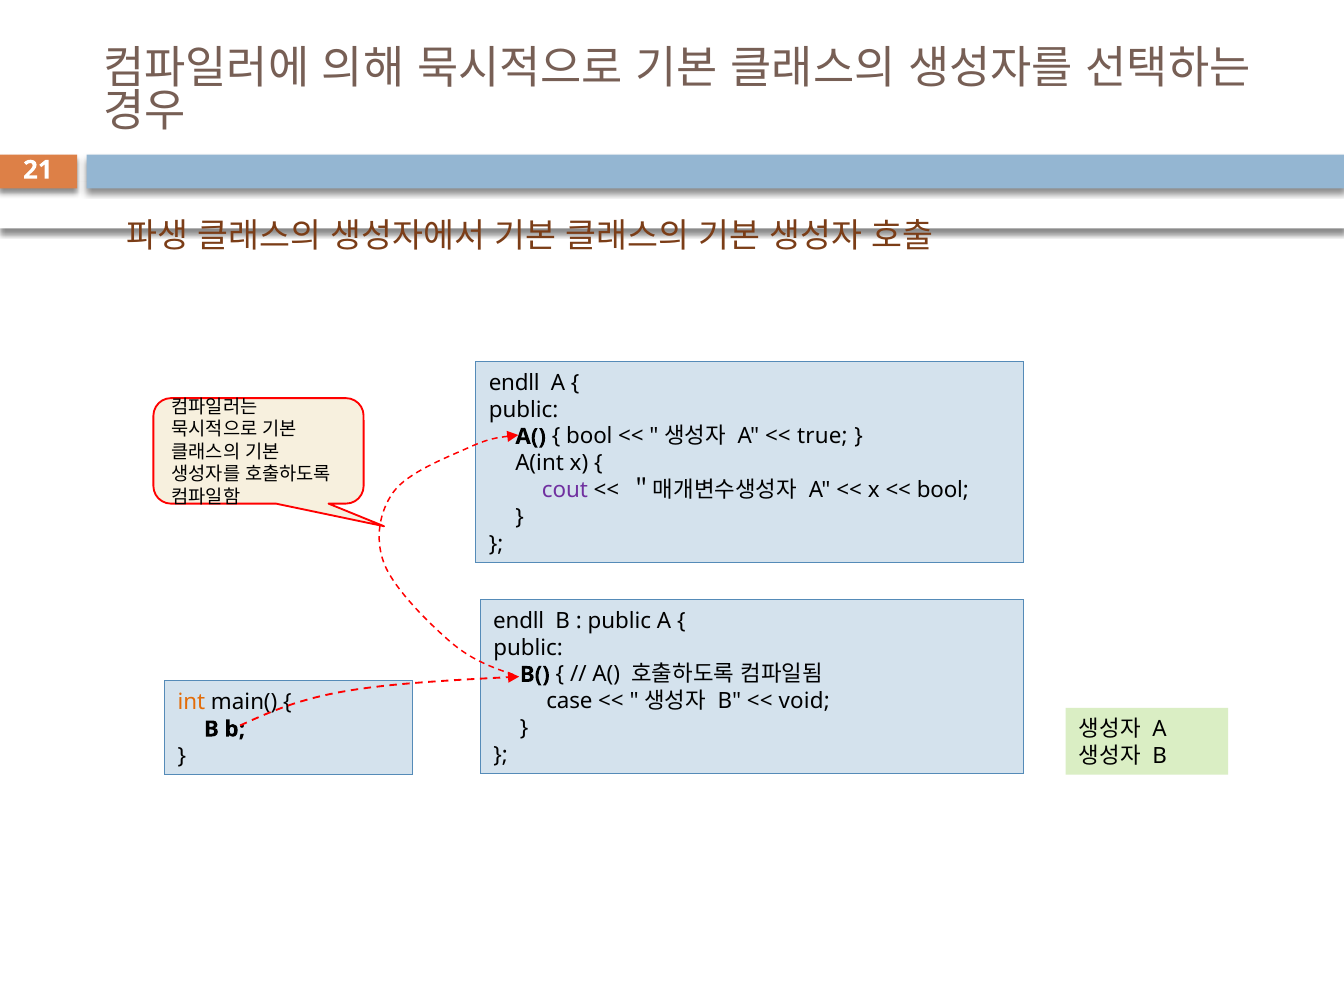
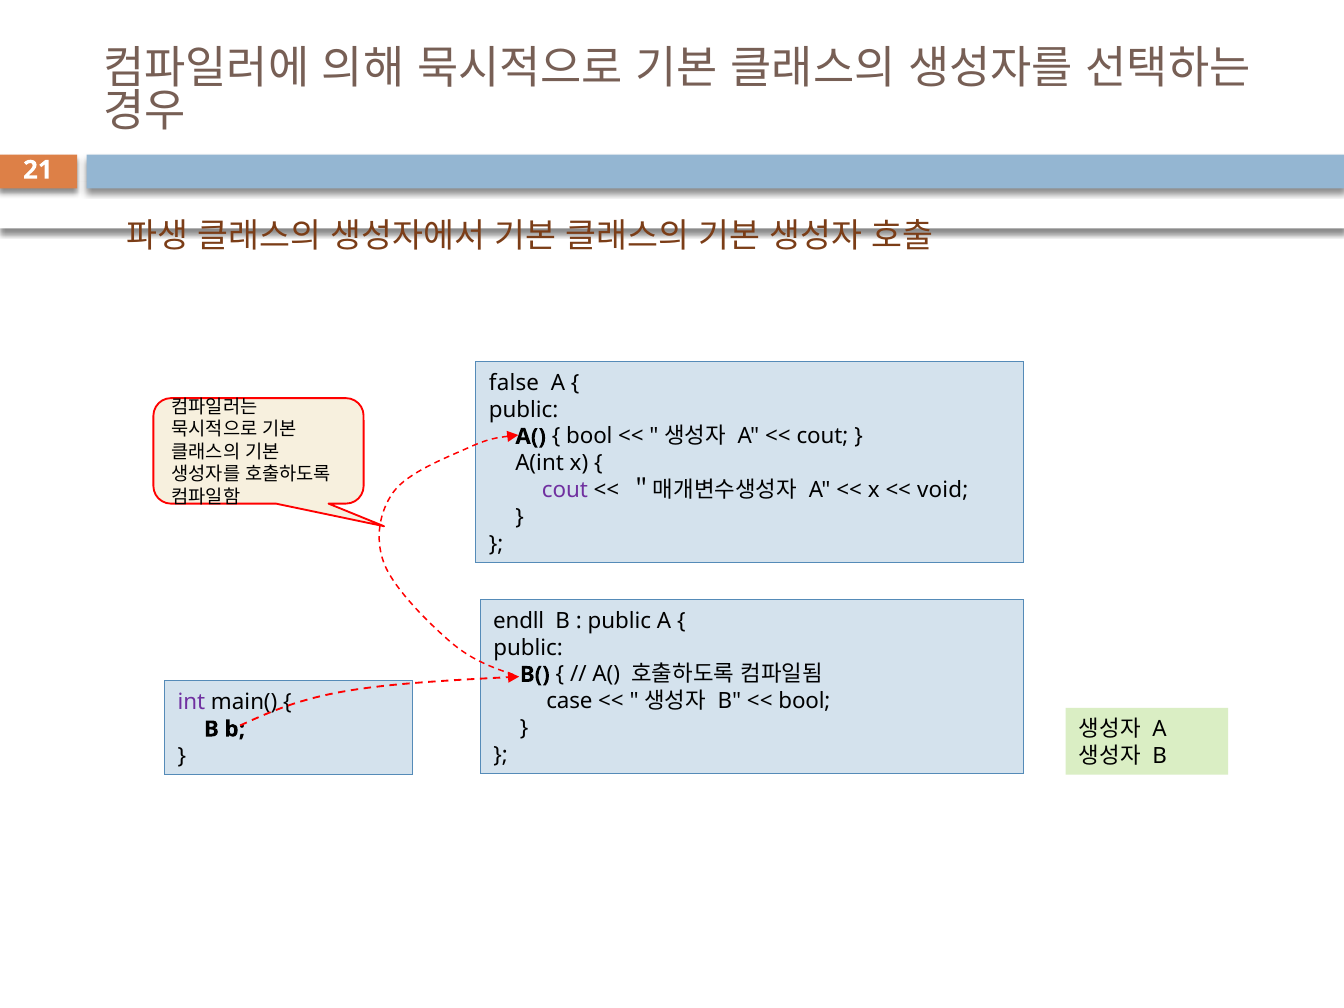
endll at (514, 383): endll -> false
true at (822, 437): true -> cout
bool at (943, 490): bool -> void
void at (804, 701): void -> bool
int colour: orange -> purple
